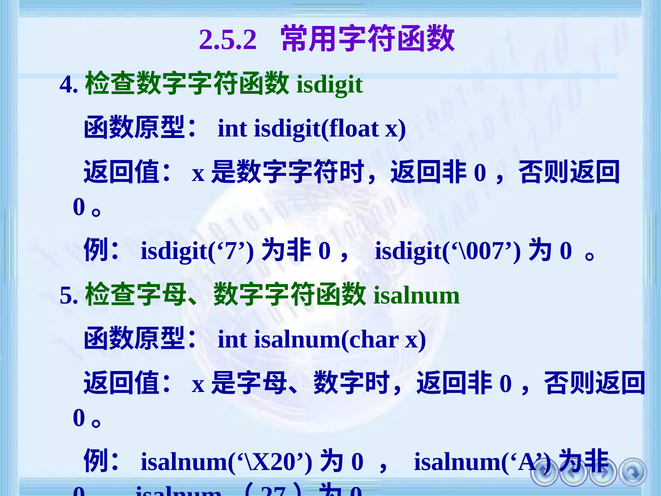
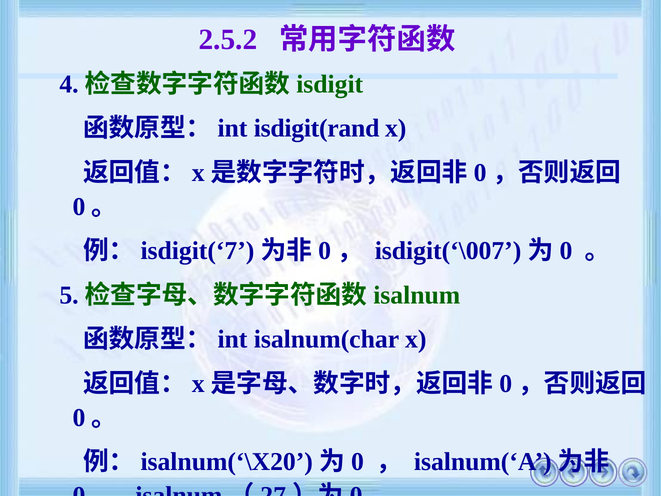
isdigit(float: isdigit(float -> isdigit(rand
